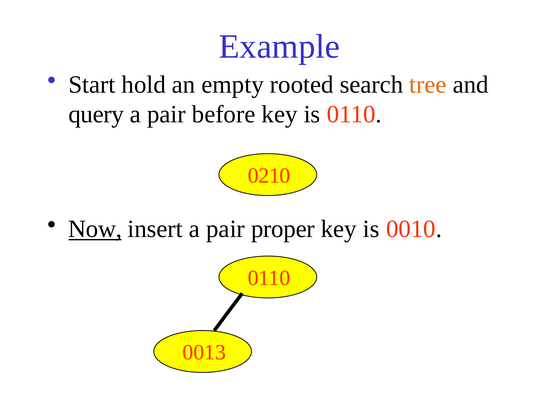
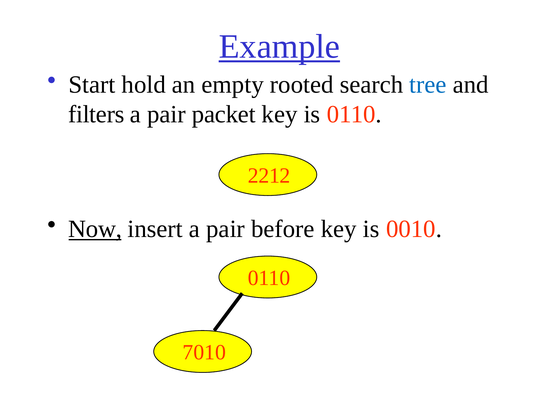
Example underline: none -> present
tree colour: orange -> blue
query: query -> filters
before: before -> packet
0210: 0210 -> 2212
proper: proper -> before
0013: 0013 -> 7010
